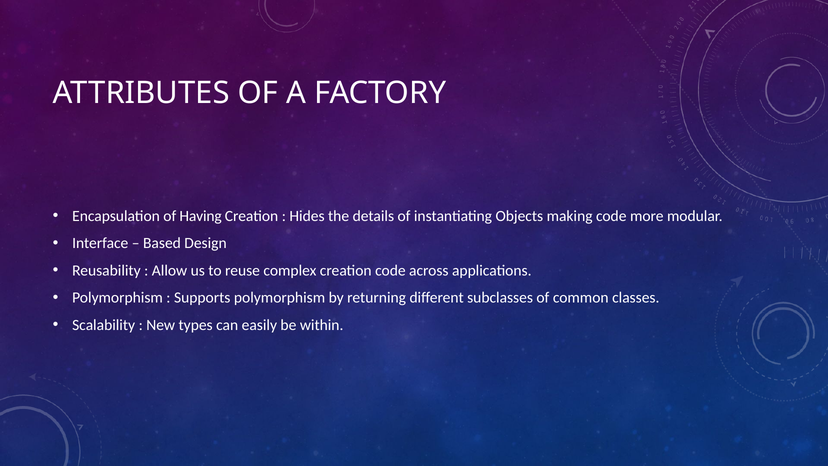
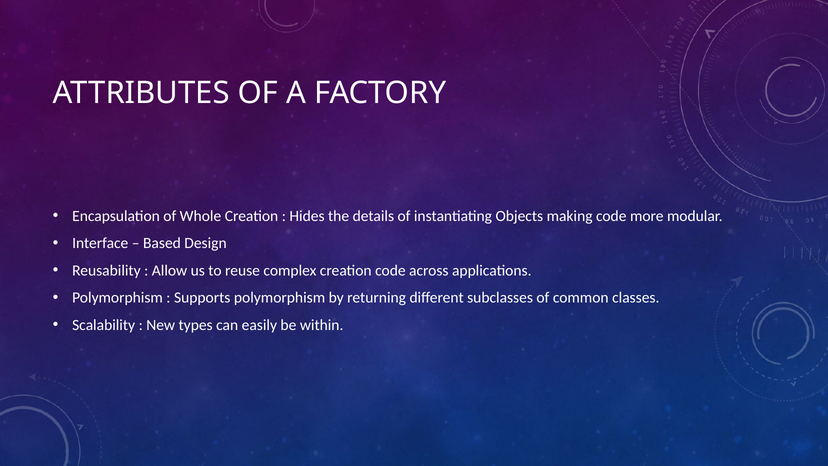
Having: Having -> Whole
